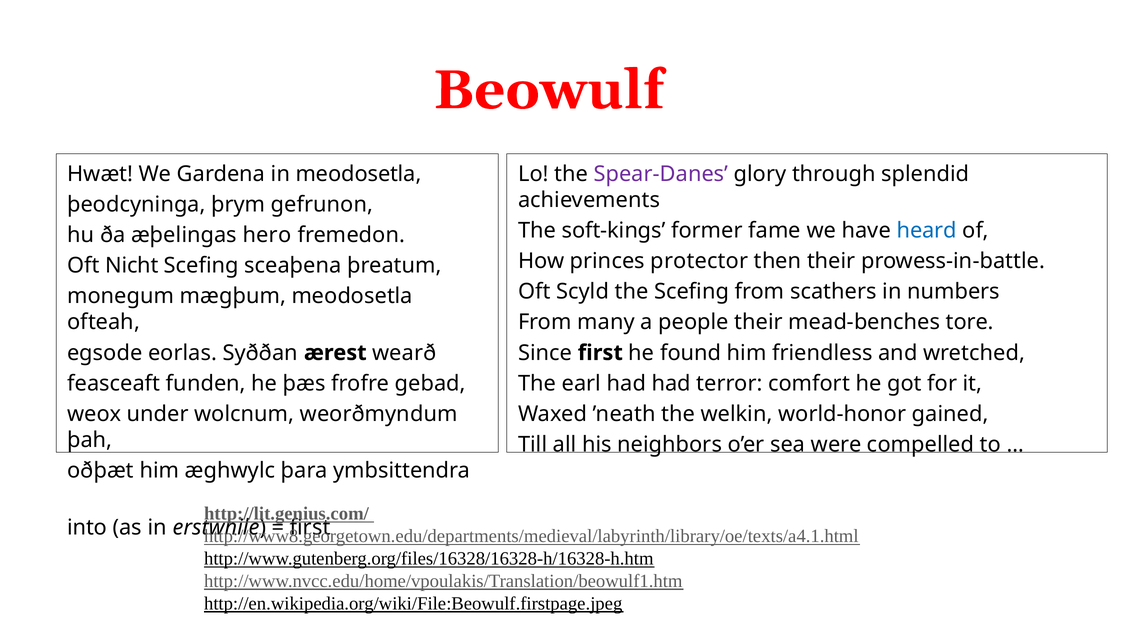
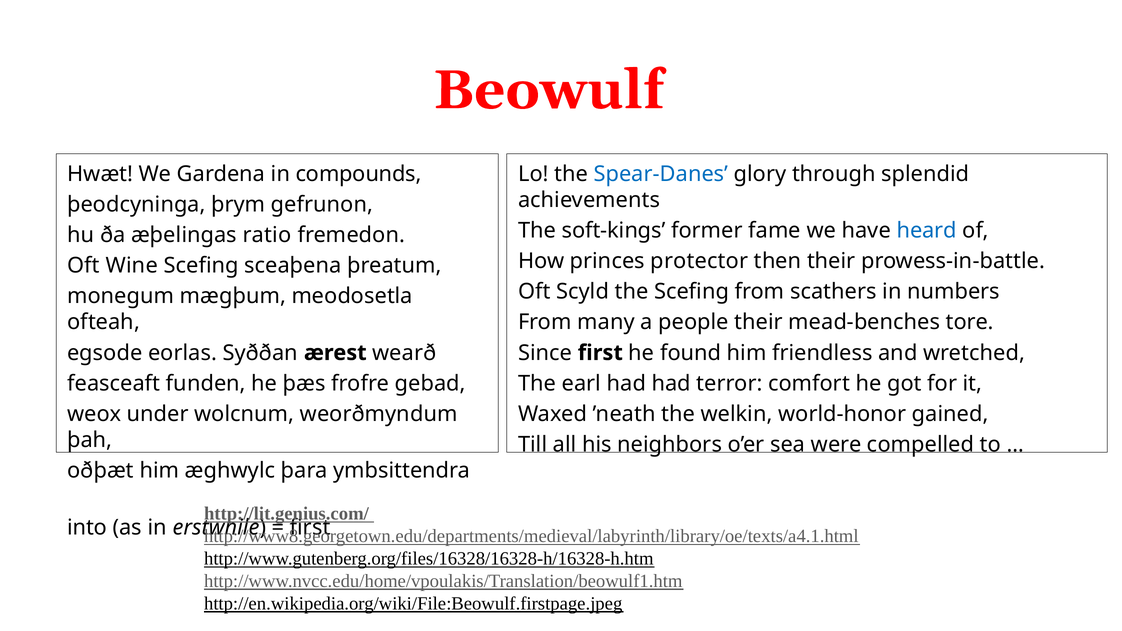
in meodosetla: meodosetla -> compounds
Spear-Danes colour: purple -> blue
hero: hero -> ratio
Nicht: Nicht -> Wine
